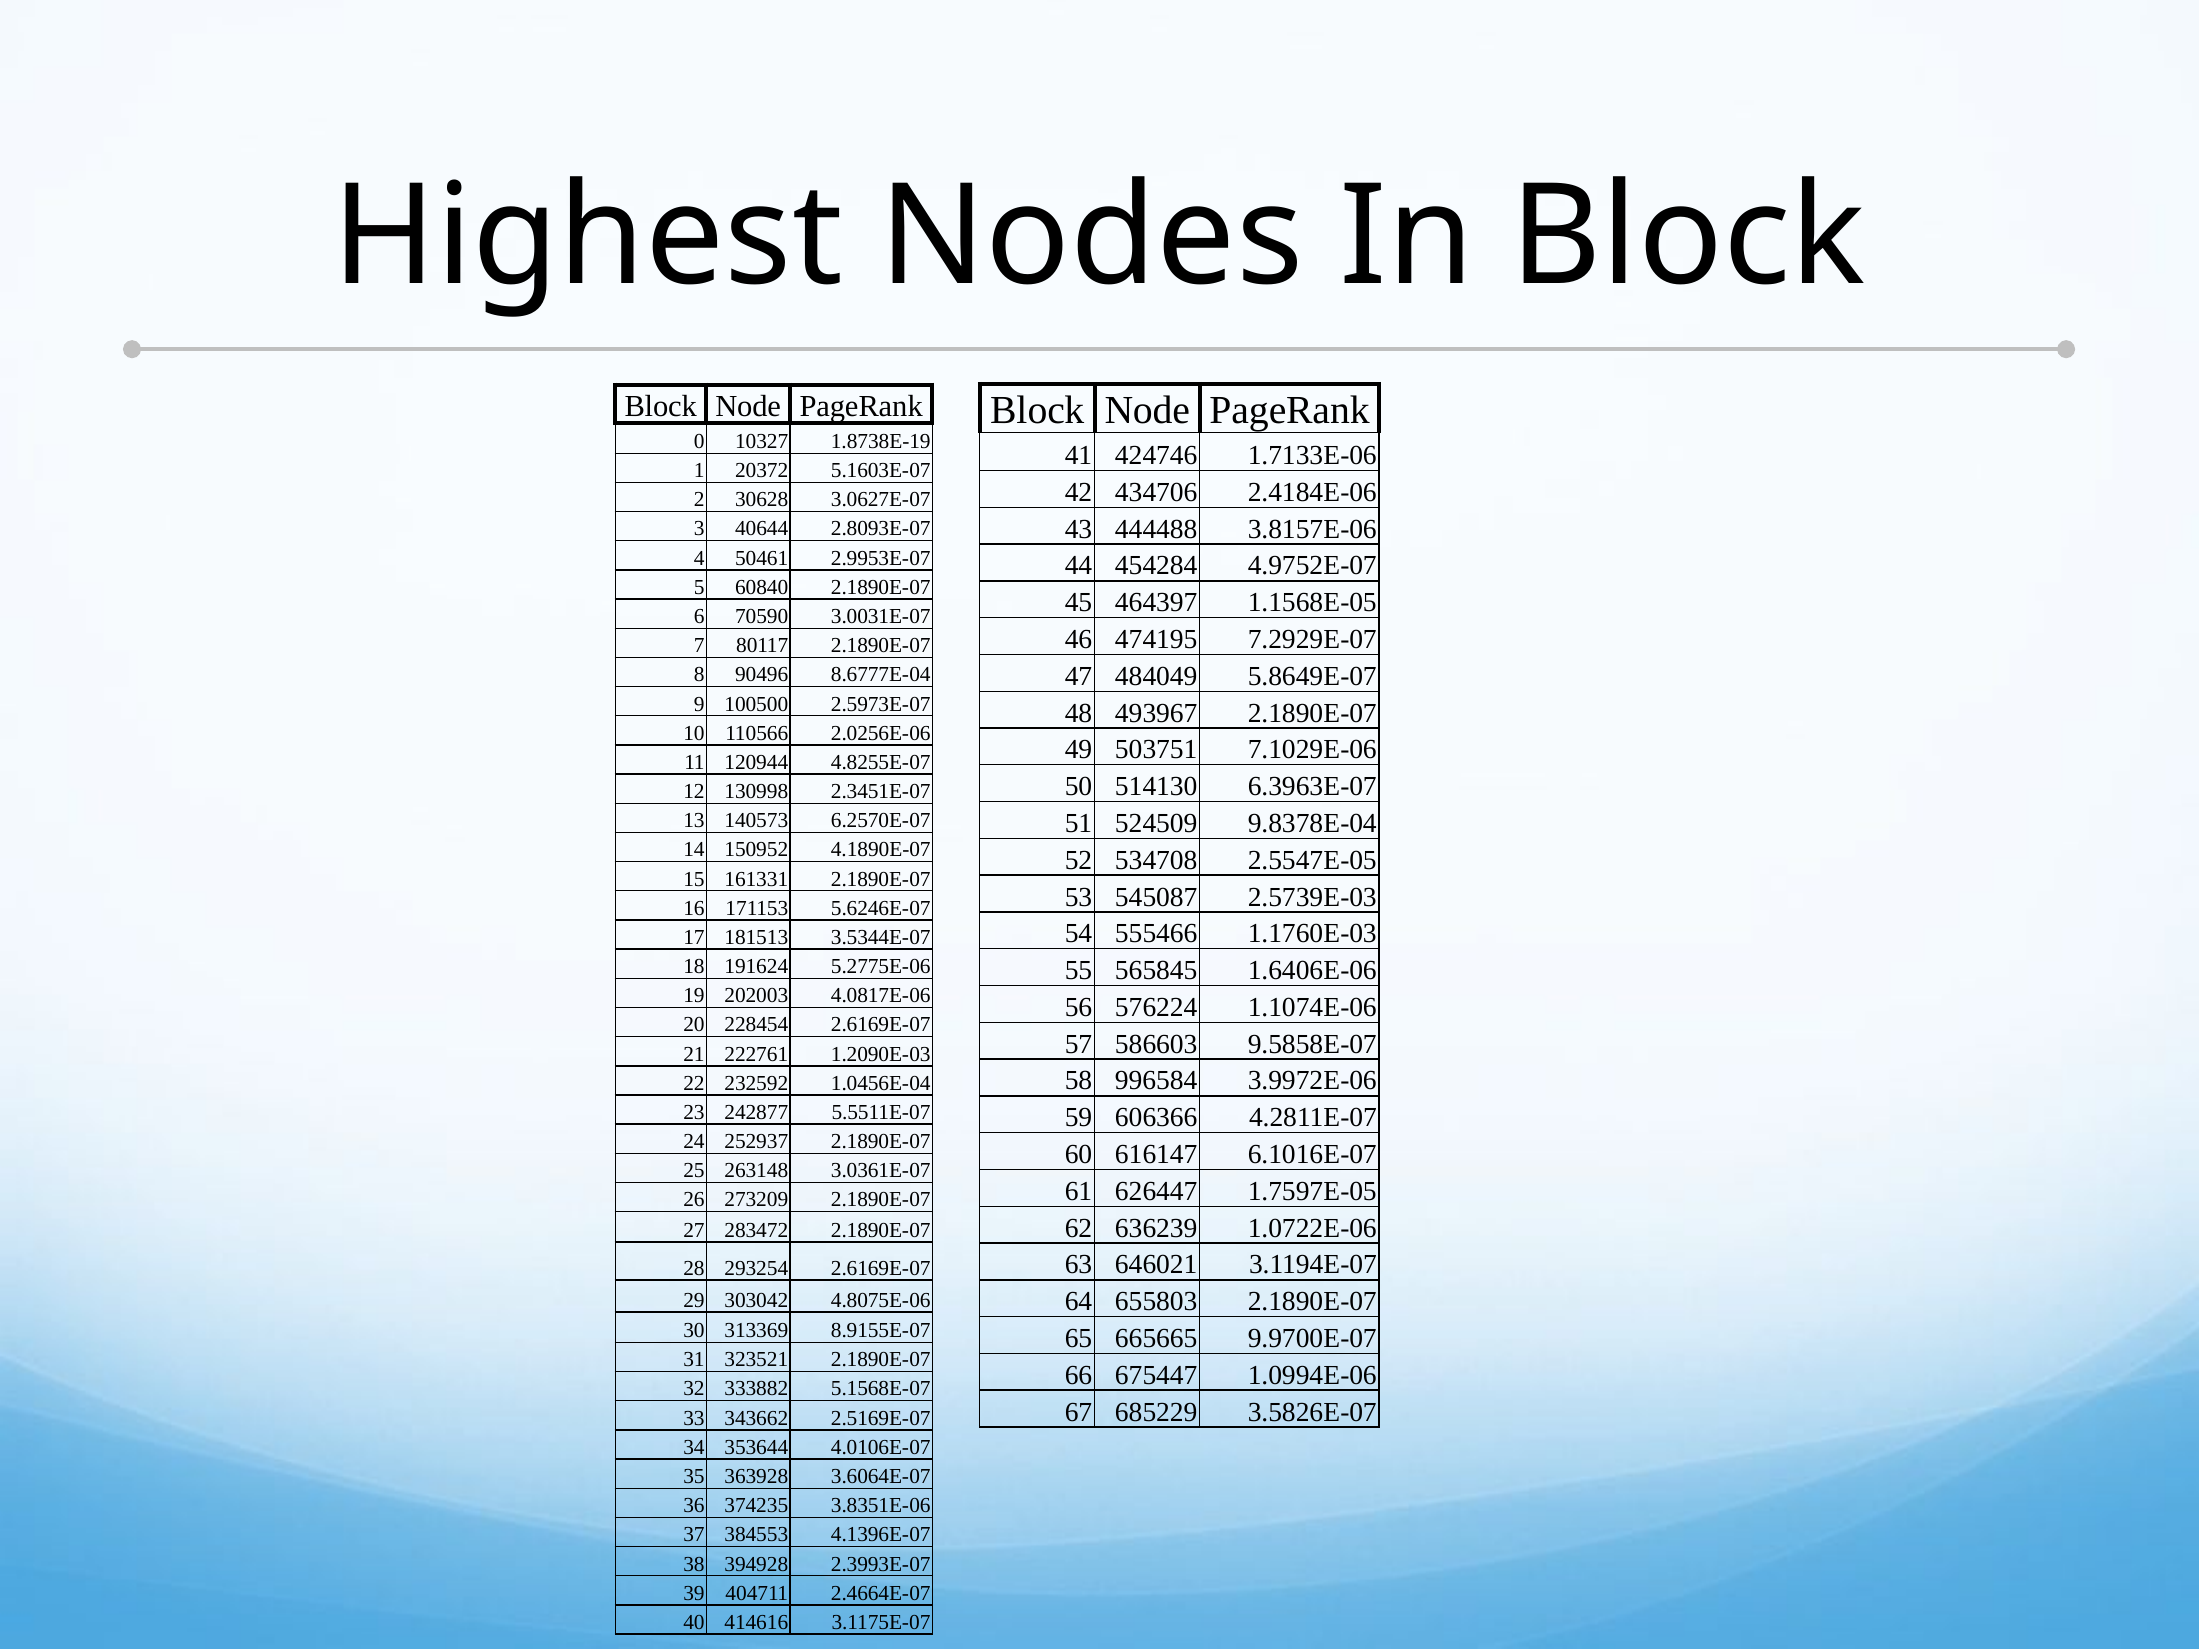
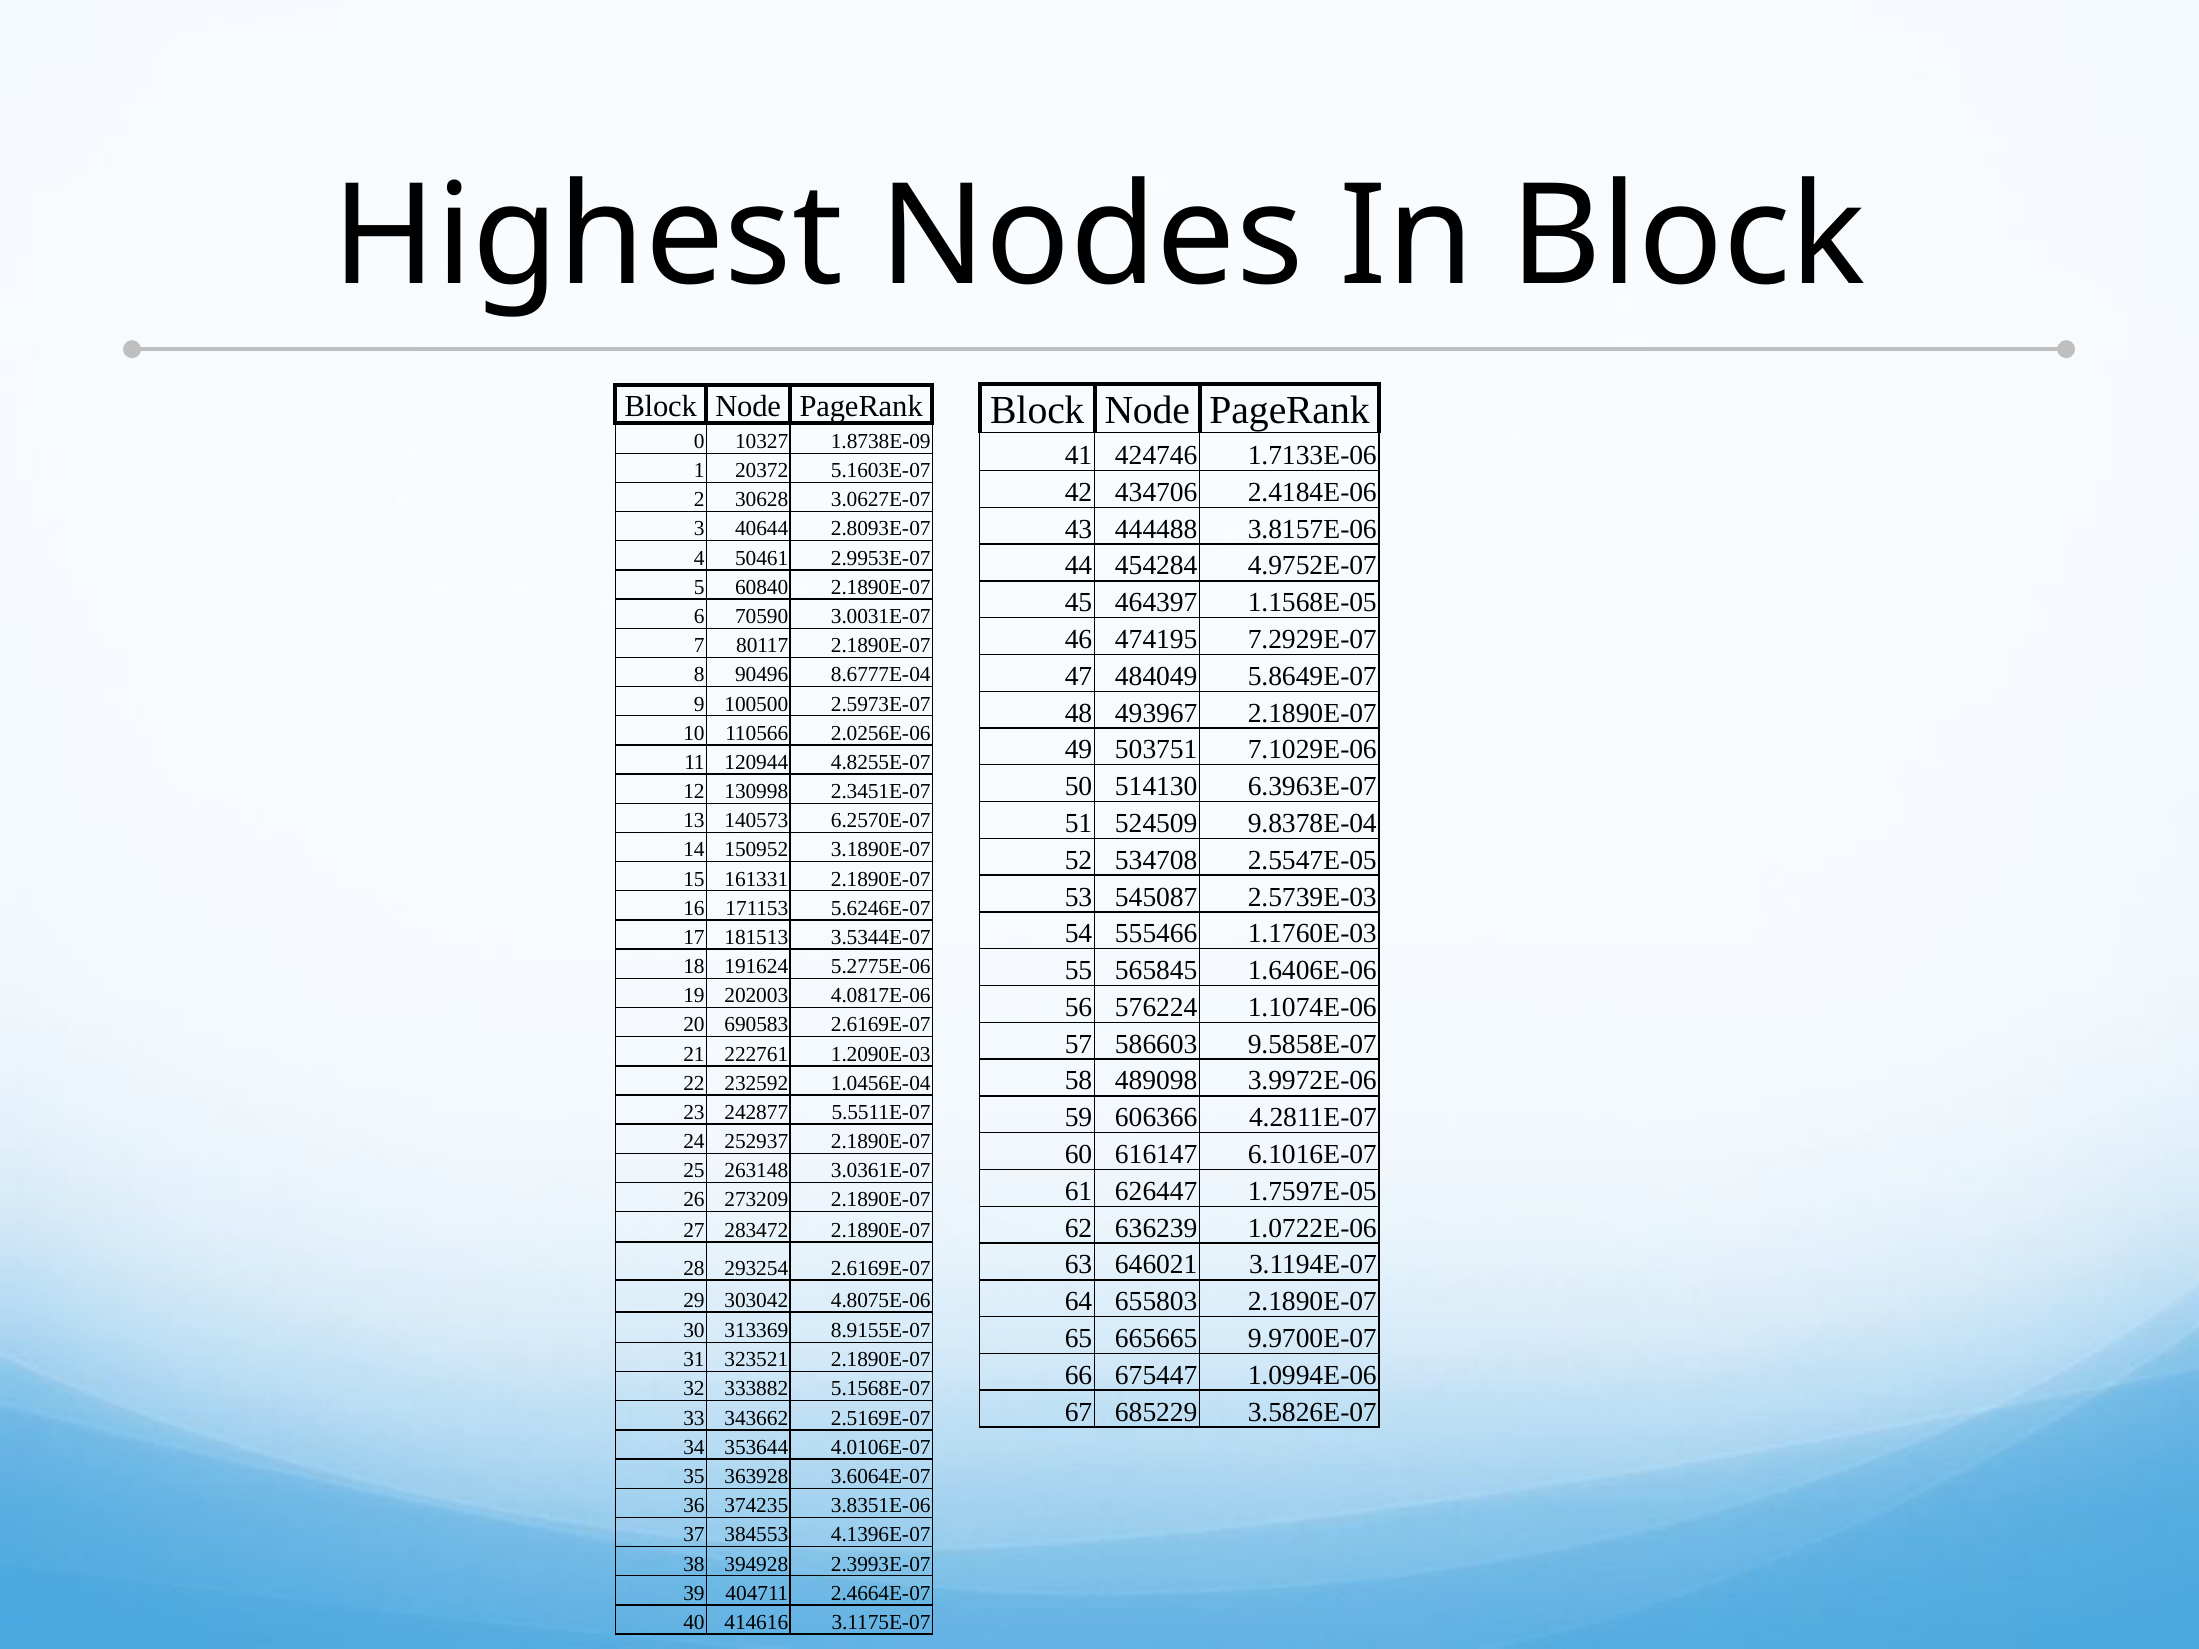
1.8738E-19: 1.8738E-19 -> 1.8738E-09
4.1890E-07: 4.1890E-07 -> 3.1890E-07
228454: 228454 -> 690583
996584: 996584 -> 489098
